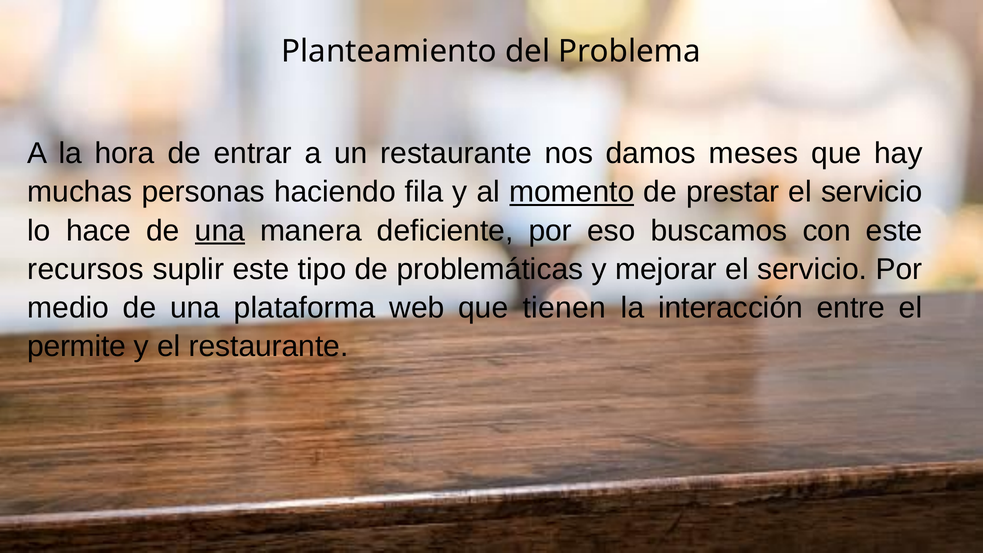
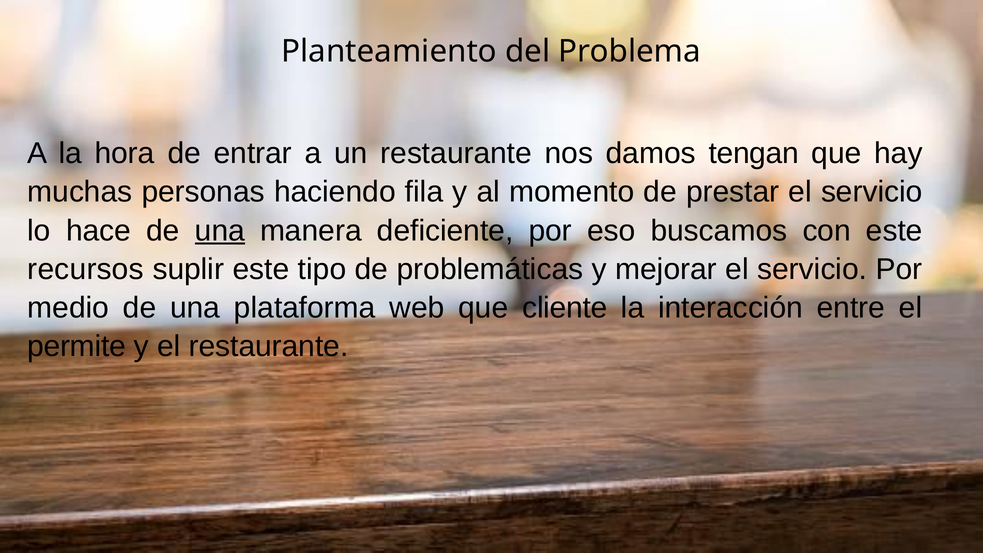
meses: meses -> tengan
momento underline: present -> none
tienen: tienen -> cliente
